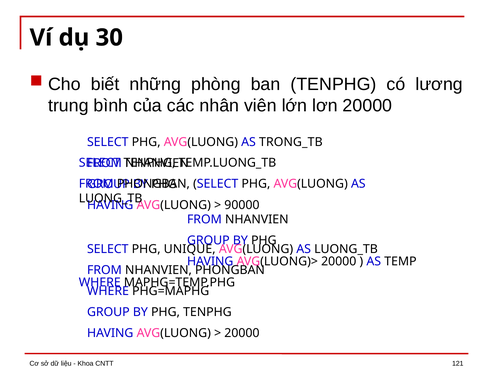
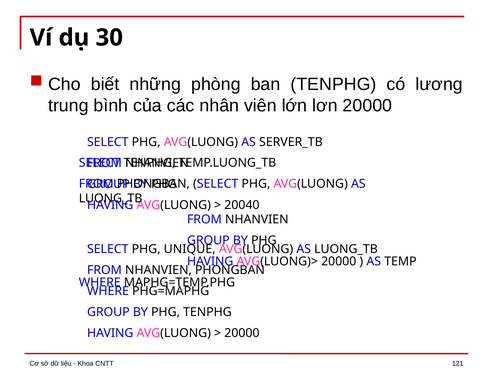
TRONG_TB: TRONG_TB -> SERVER_TB
90000: 90000 -> 20040
